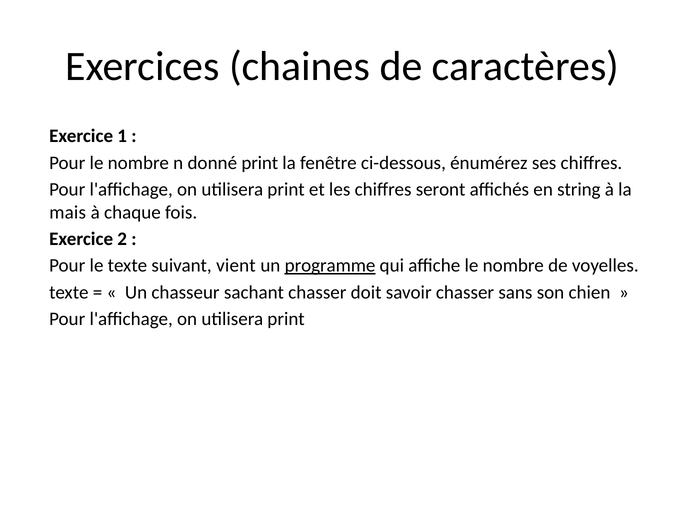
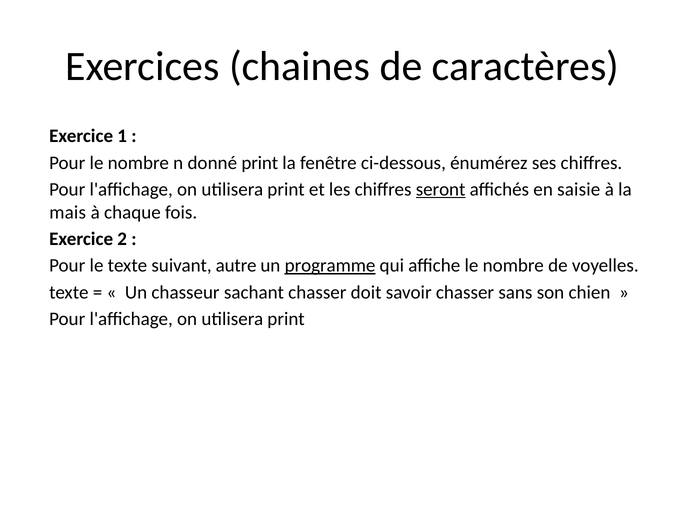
seront underline: none -> present
string: string -> saisie
vient: vient -> autre
